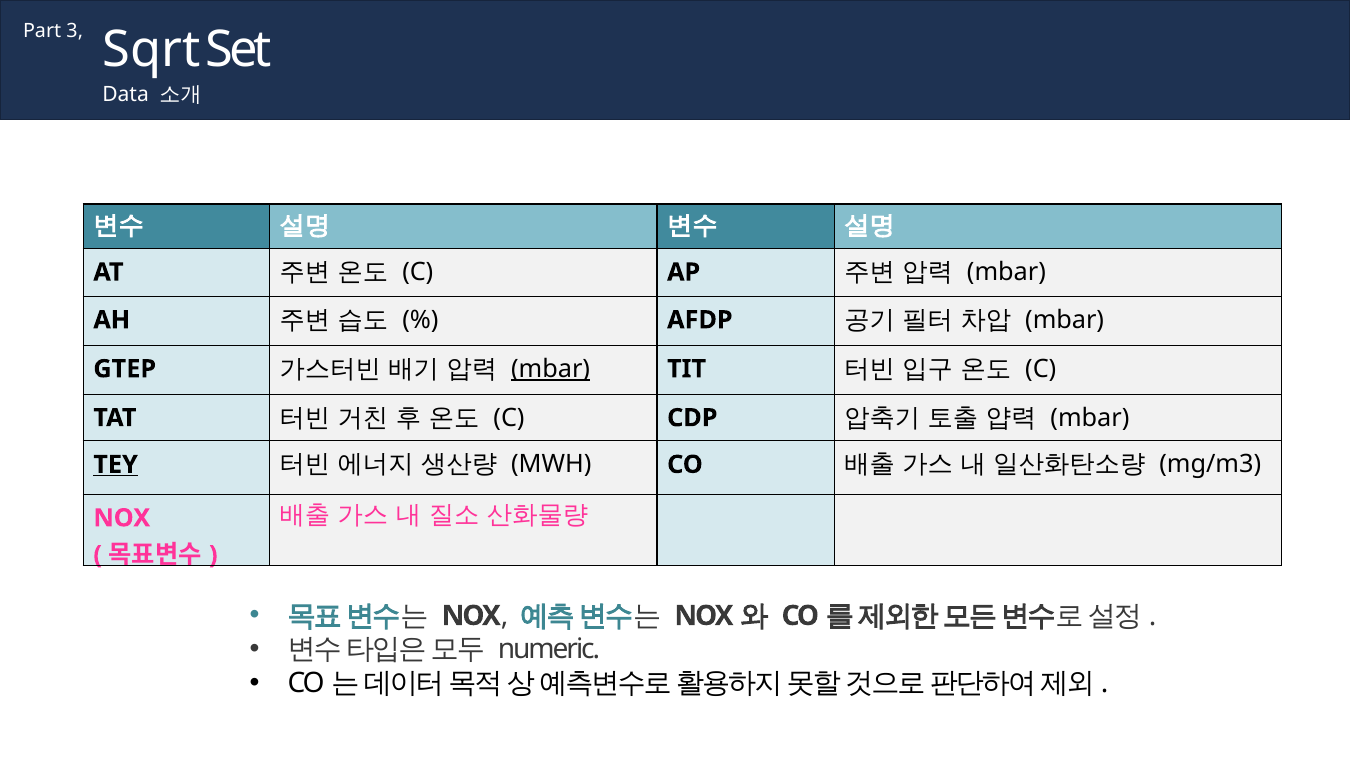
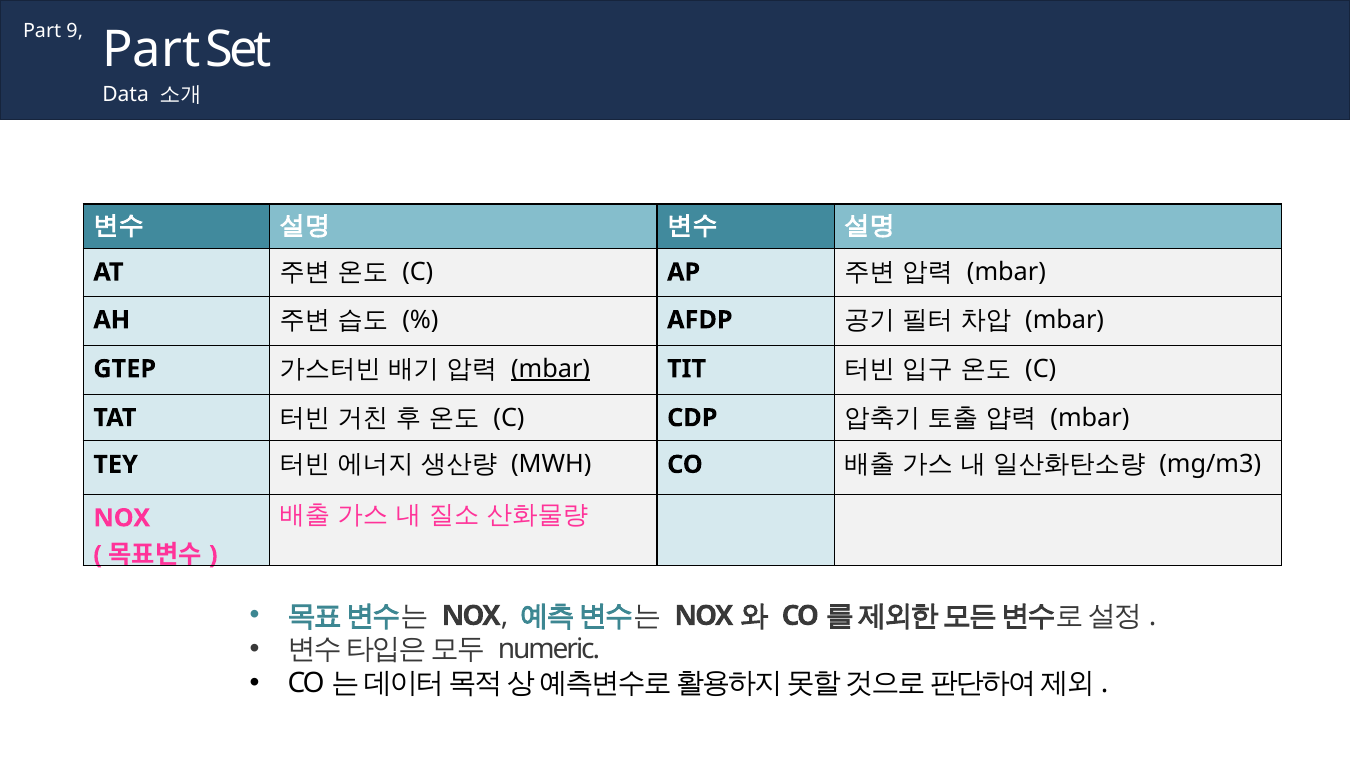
3: 3 -> 9
Sqrt at (152, 50): Sqrt -> Part
TEY underline: present -> none
